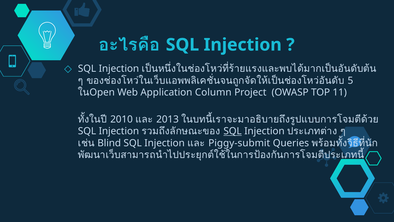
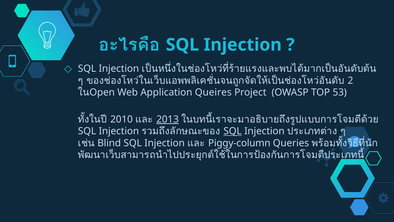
5: 5 -> 2
Column: Column -> Queires
11: 11 -> 53
2013 underline: none -> present
Piggy-submit: Piggy-submit -> Piggy-column
